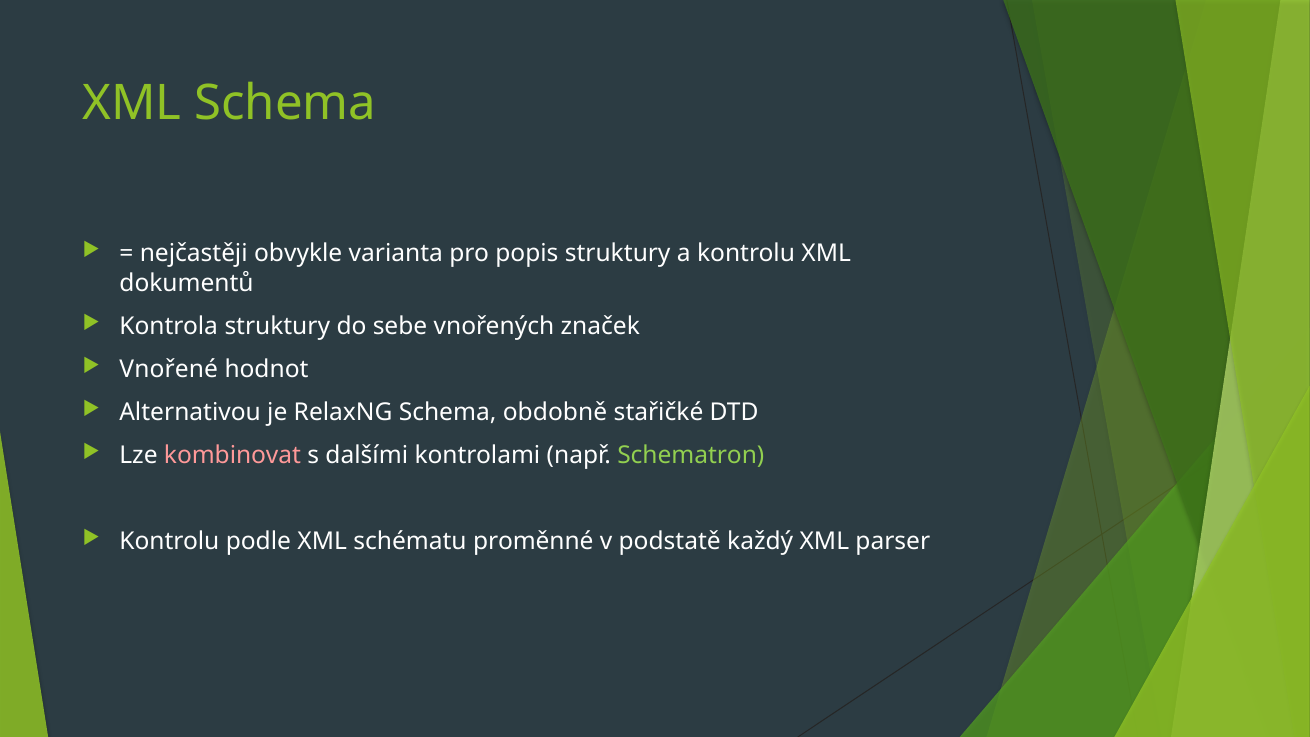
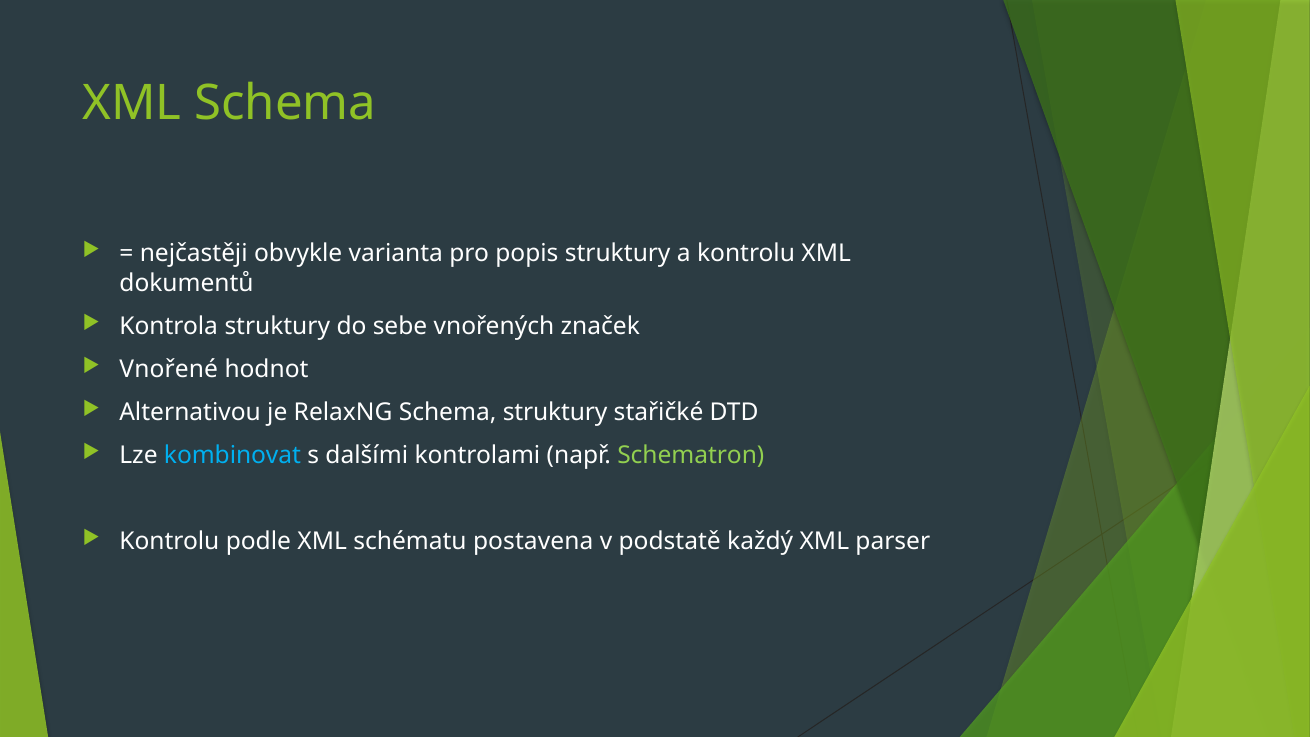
Schema obdobně: obdobně -> struktury
kombinovat colour: pink -> light blue
proměnné: proměnné -> postavena
